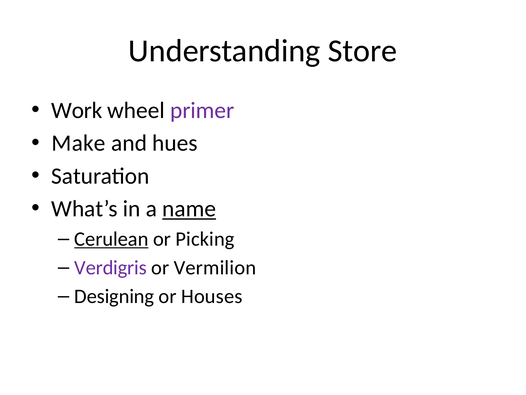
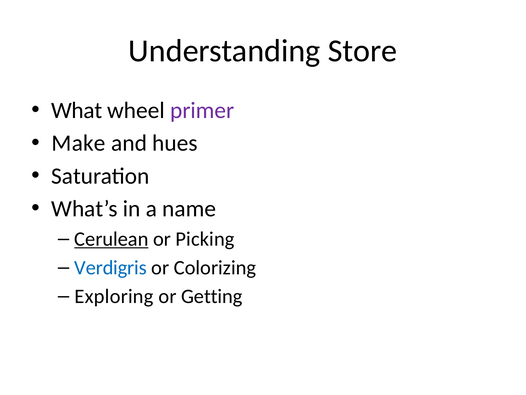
Work: Work -> What
name underline: present -> none
Verdigris colour: purple -> blue
Vermilion: Vermilion -> Colorizing
Designing: Designing -> Exploring
Houses: Houses -> Getting
